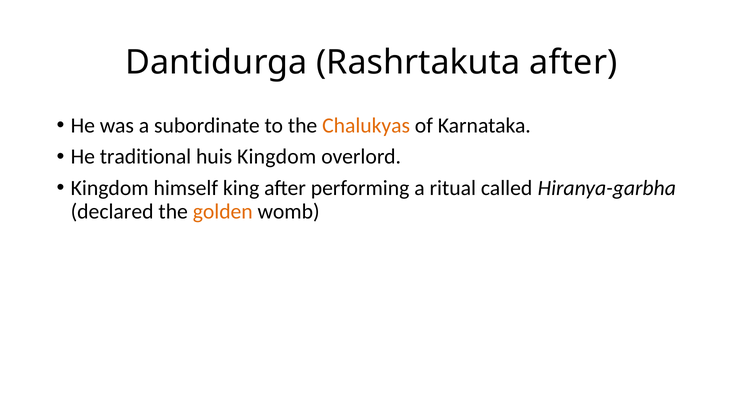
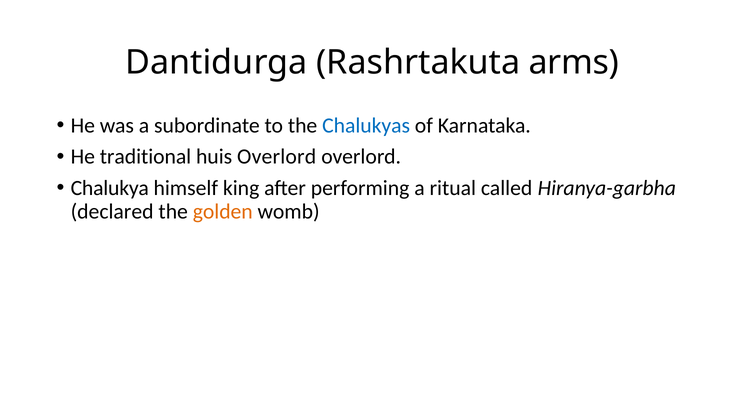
Rashrtakuta after: after -> arms
Chalukyas colour: orange -> blue
huis Kingdom: Kingdom -> Overlord
Kingdom at (110, 188): Kingdom -> Chalukya
